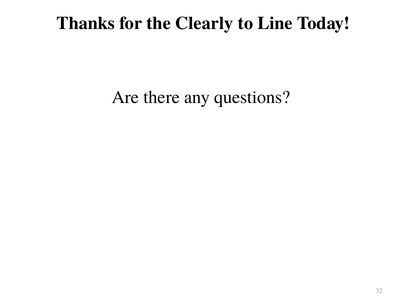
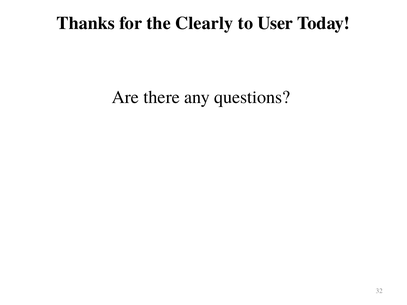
Line: Line -> User
